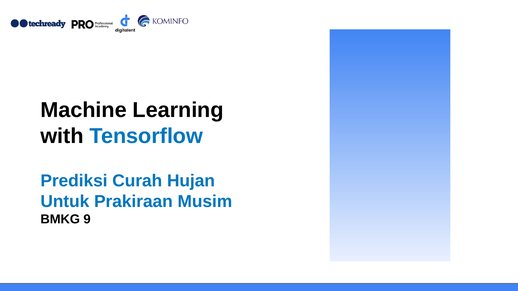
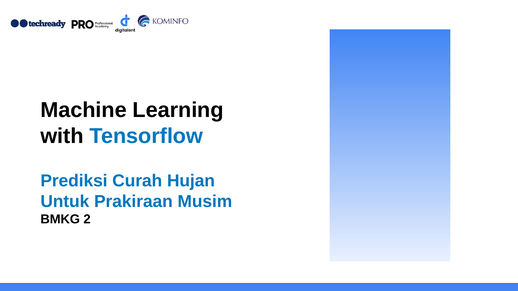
9: 9 -> 2
